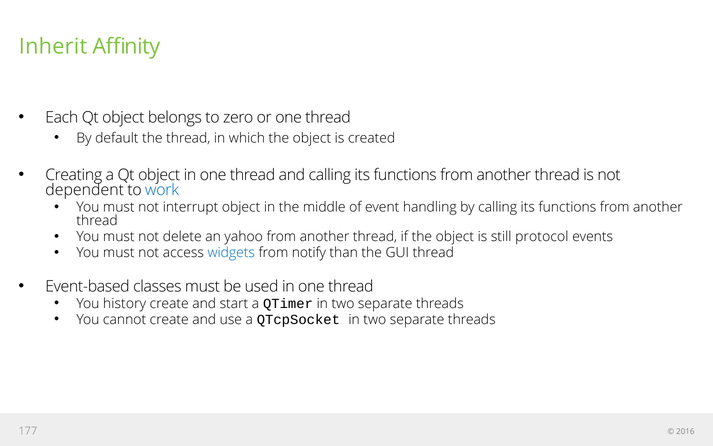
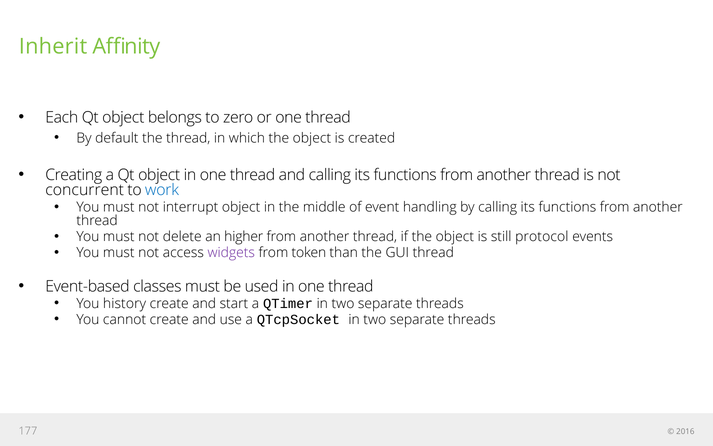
dependent: dependent -> concurrent
yahoo: yahoo -> higher
widgets colour: blue -> purple
notify: notify -> token
